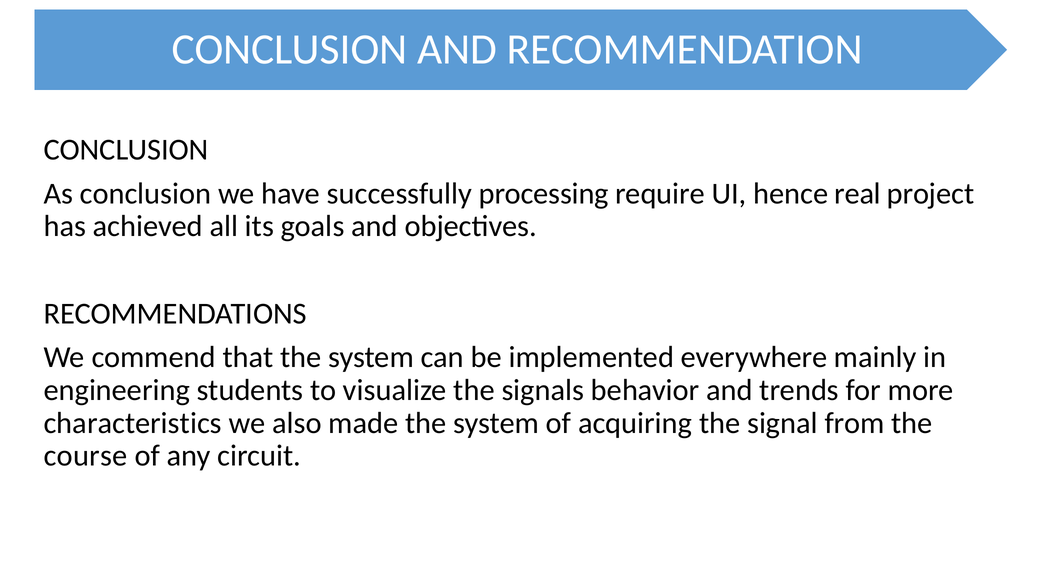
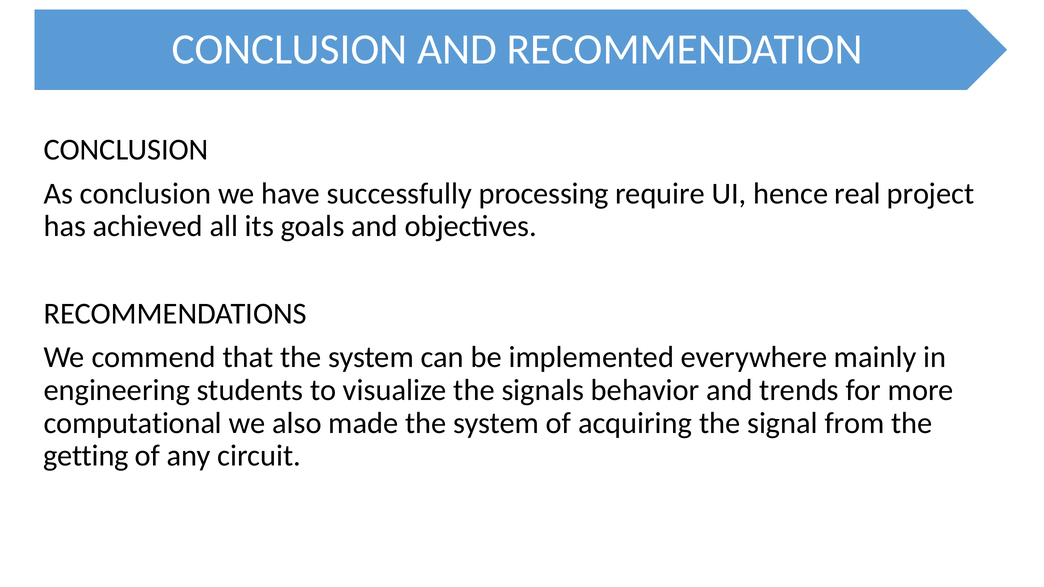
characteristics: characteristics -> computational
course: course -> getting
